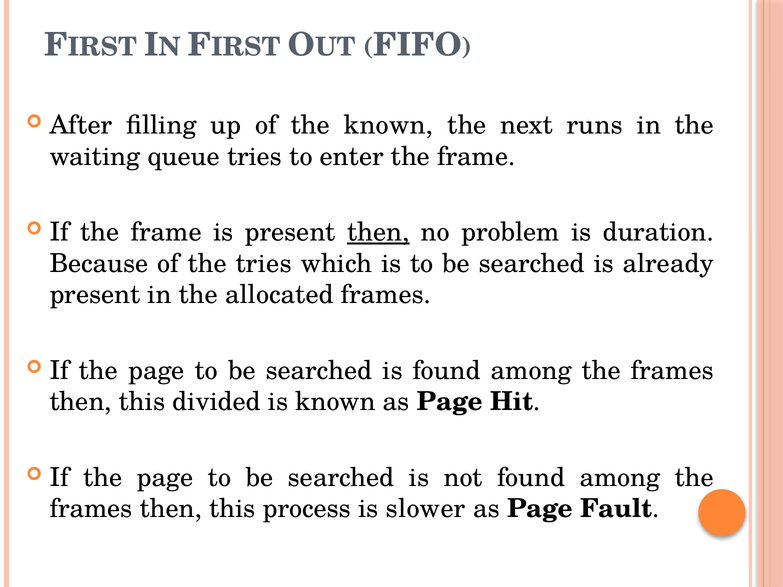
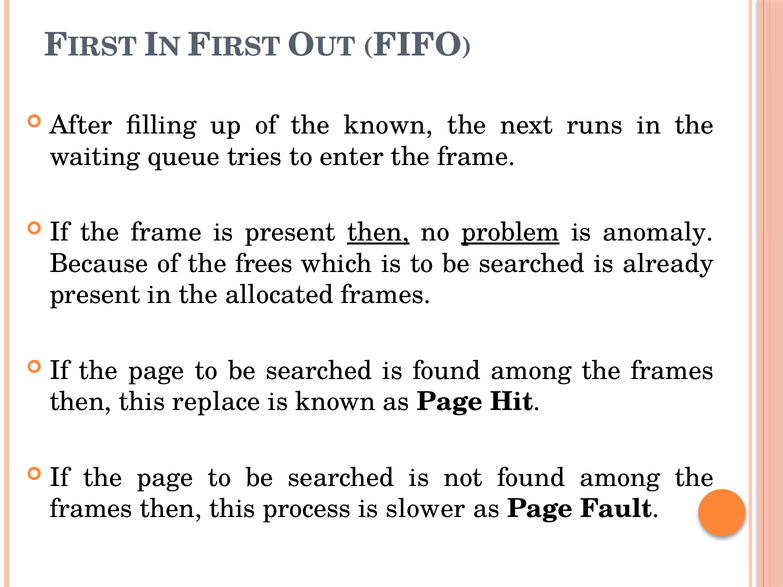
problem underline: none -> present
duration: duration -> anomaly
the tries: tries -> frees
divided: divided -> replace
